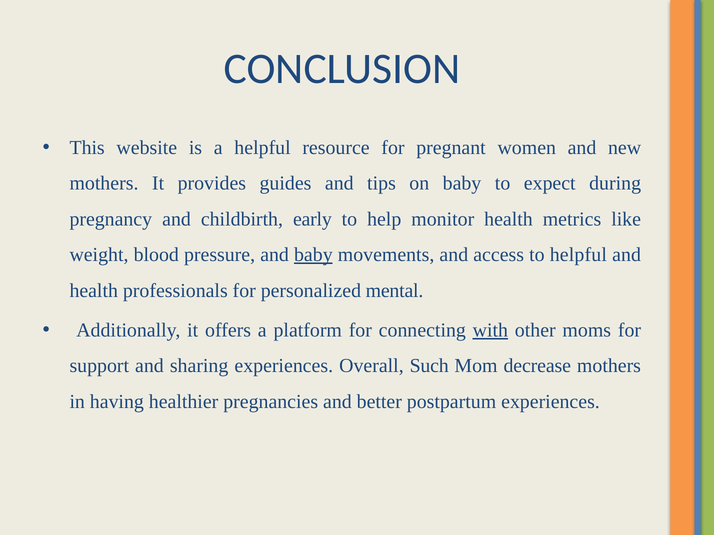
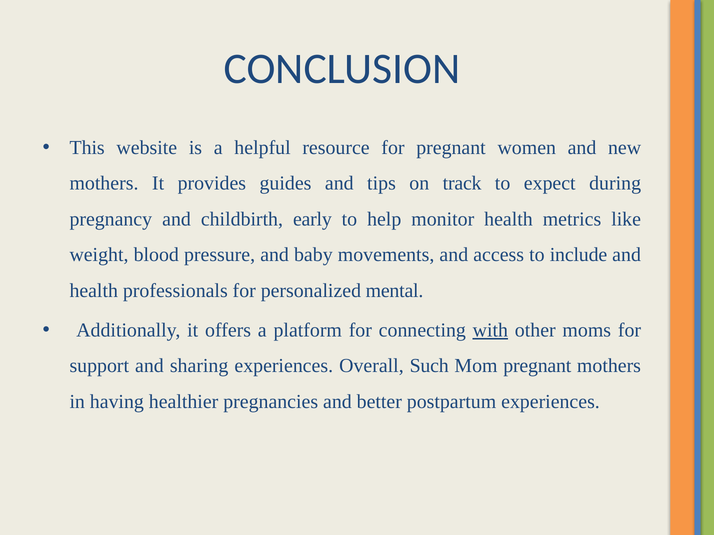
on baby: baby -> track
baby at (313, 255) underline: present -> none
to helpful: helpful -> include
Mom decrease: decrease -> pregnant
